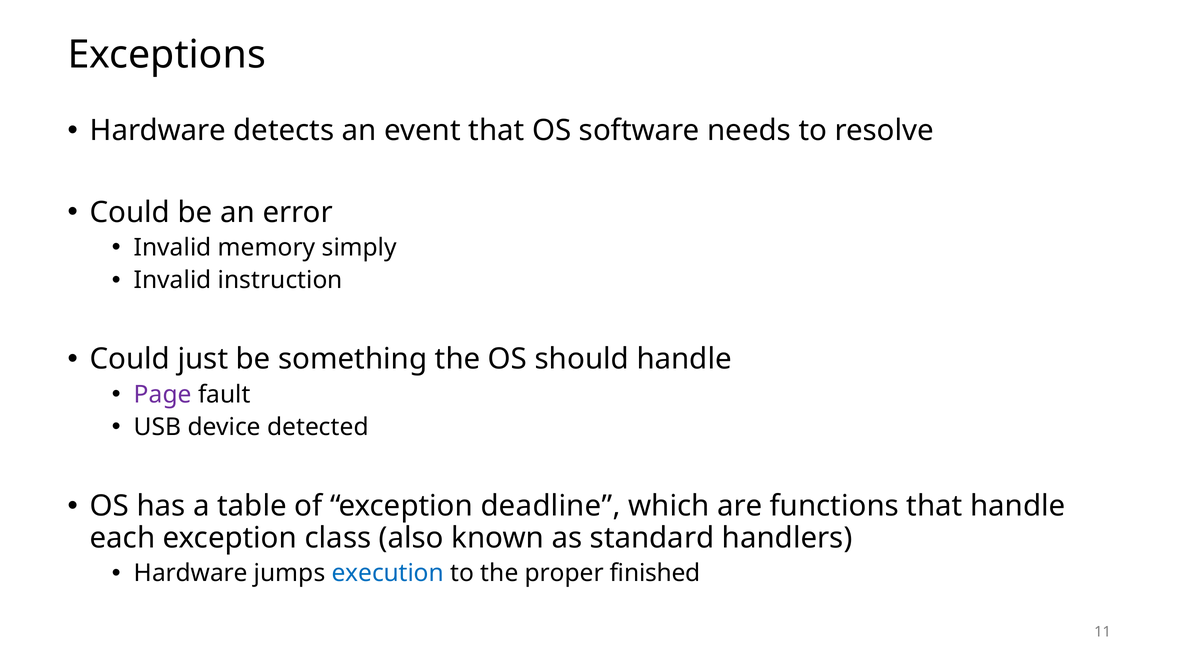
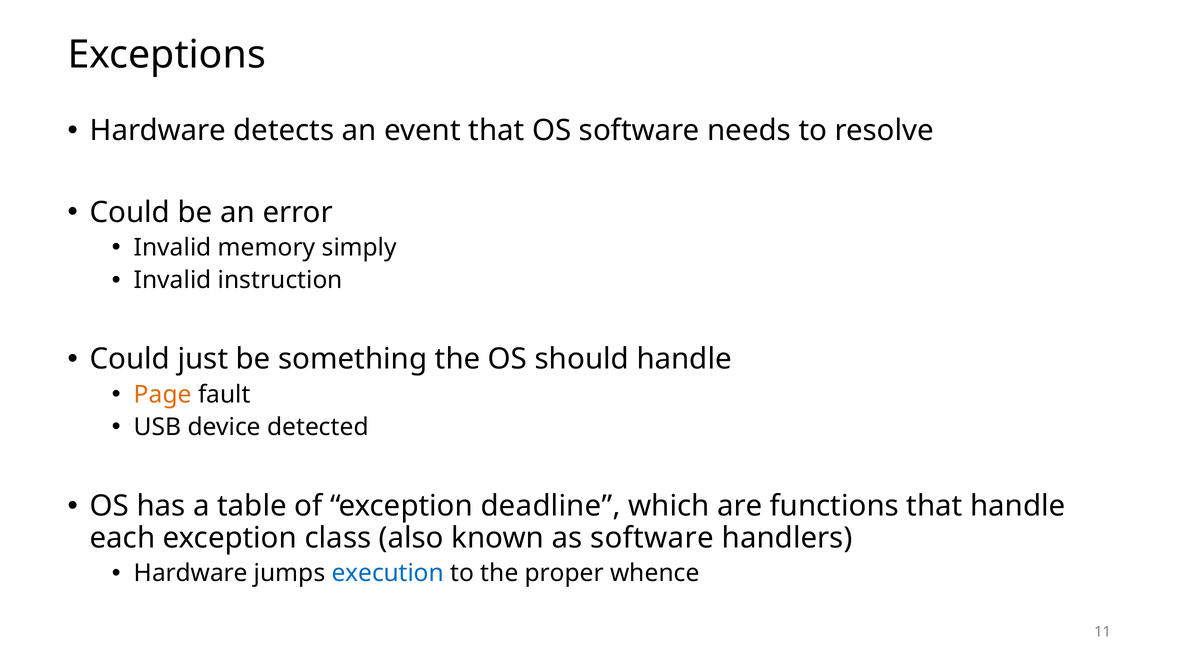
Page colour: purple -> orange
as standard: standard -> software
finished: finished -> whence
